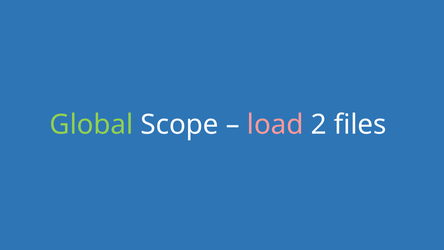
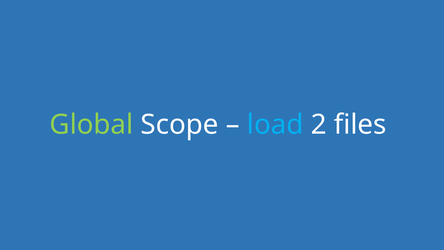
load colour: pink -> light blue
